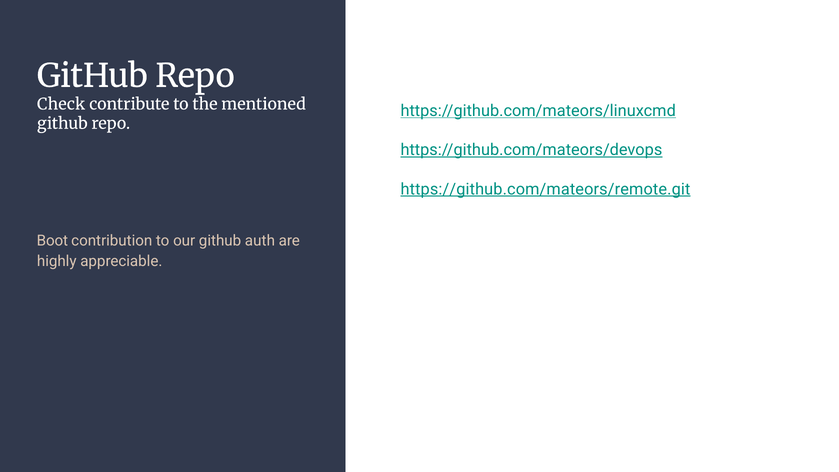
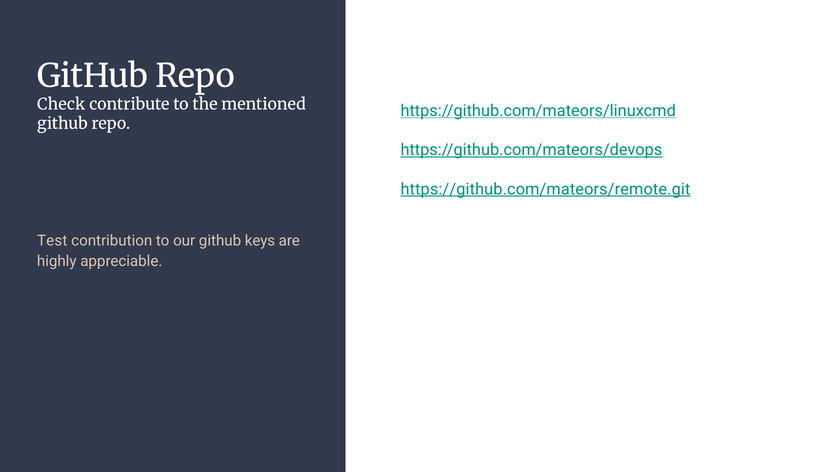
Boot: Boot -> Test
auth: auth -> keys
